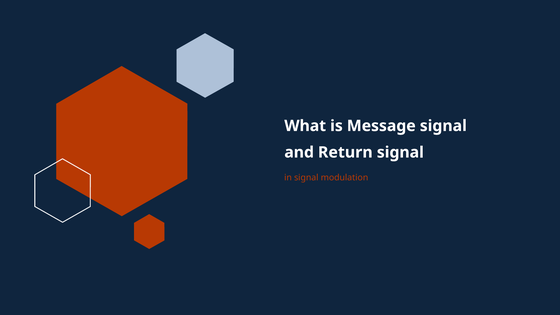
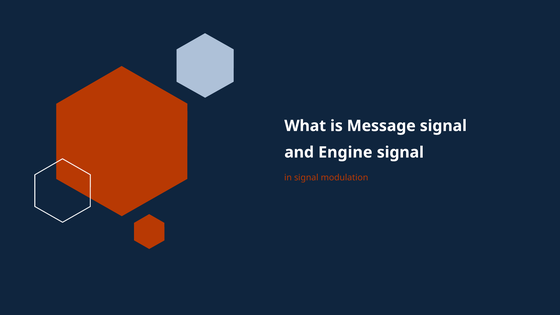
Return: Return -> Engine
